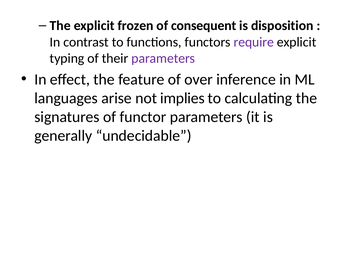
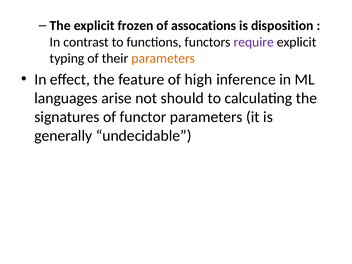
consequent: consequent -> assocations
parameters at (163, 58) colour: purple -> orange
over: over -> high
implies: implies -> should
